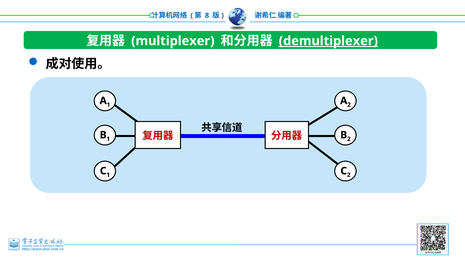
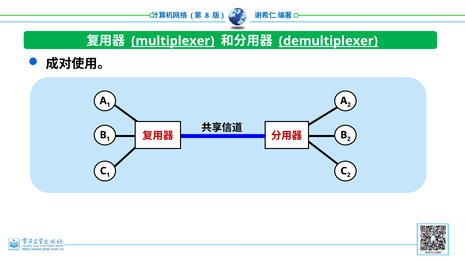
multiplexer underline: none -> present
